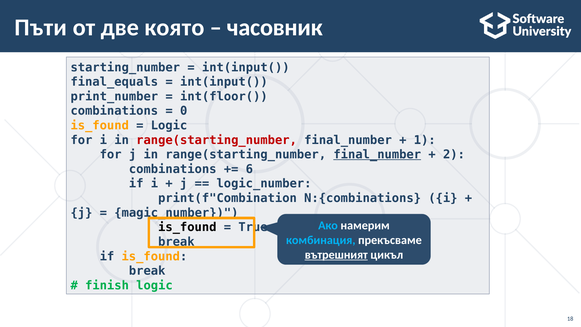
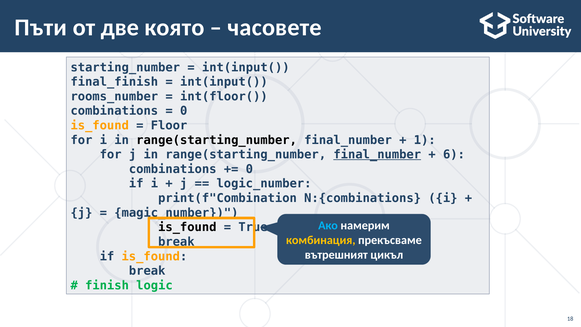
часовник: часовник -> часовете
final_equals: final_equals -> final_finish
print_number: print_number -> rooms_number
Logic at (169, 125): Logic -> Floor
range(starting_number at (217, 140) colour: red -> black
2: 2 -> 6
6 at (249, 169): 6 -> 0
комбинация colour: light blue -> yellow
вътрешният underline: present -> none
